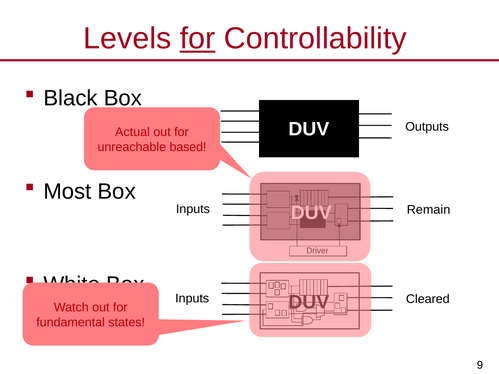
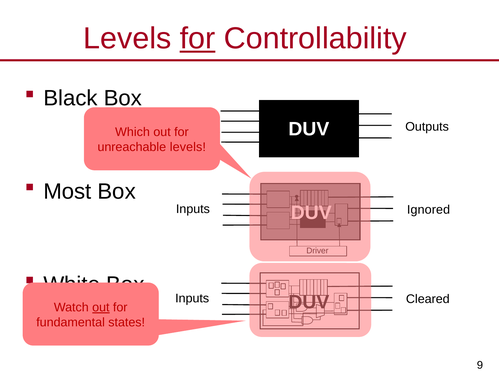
Actual: Actual -> Which
unreachable based: based -> levels
Remain: Remain -> Ignored
out at (101, 308) underline: none -> present
